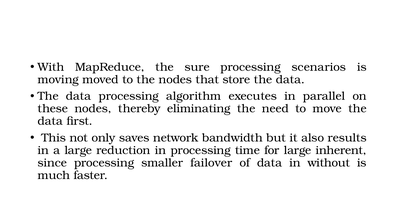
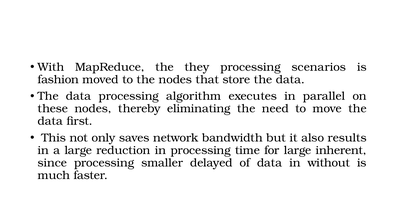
sure: sure -> they
moving: moving -> fashion
failover: failover -> delayed
